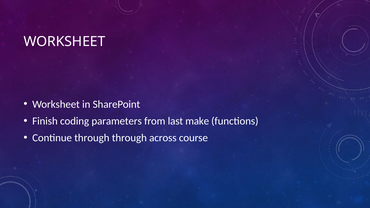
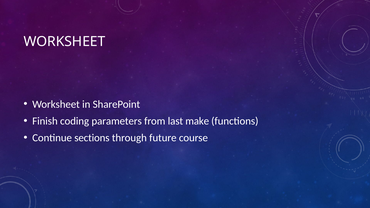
Continue through: through -> sections
across: across -> future
